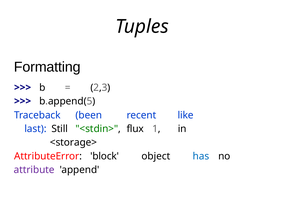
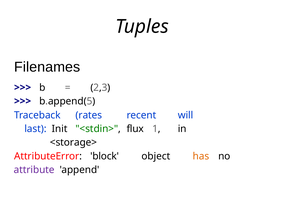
Formatting: Formatting -> Filenames
been: been -> rates
like: like -> will
Still: Still -> Init
has colour: blue -> orange
